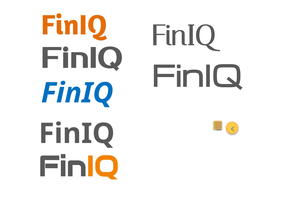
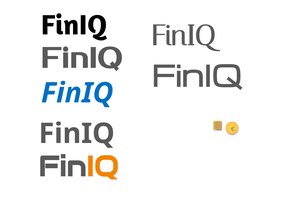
FinIQ at (74, 25) colour: orange -> black
